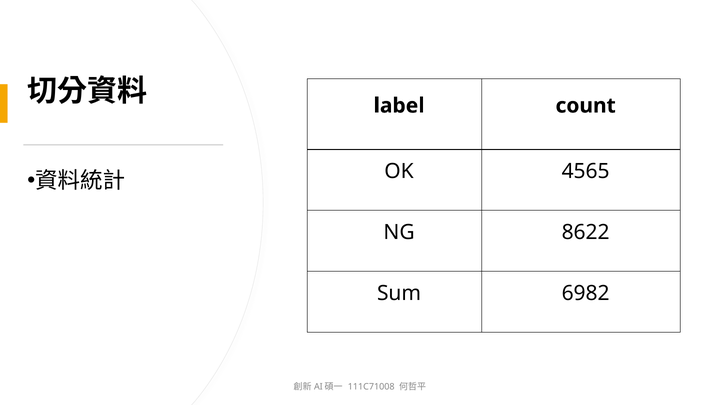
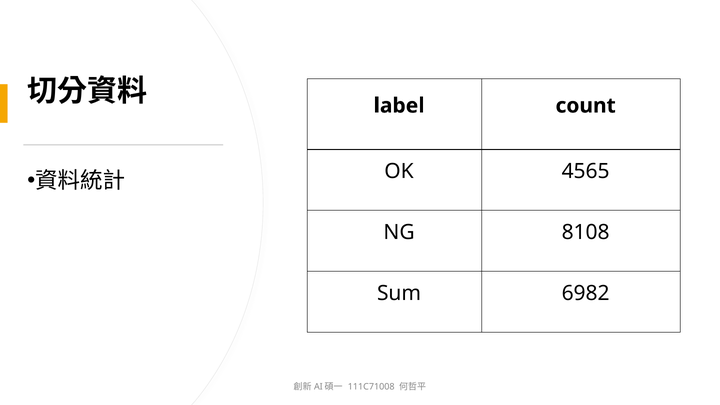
8622: 8622 -> 8108
